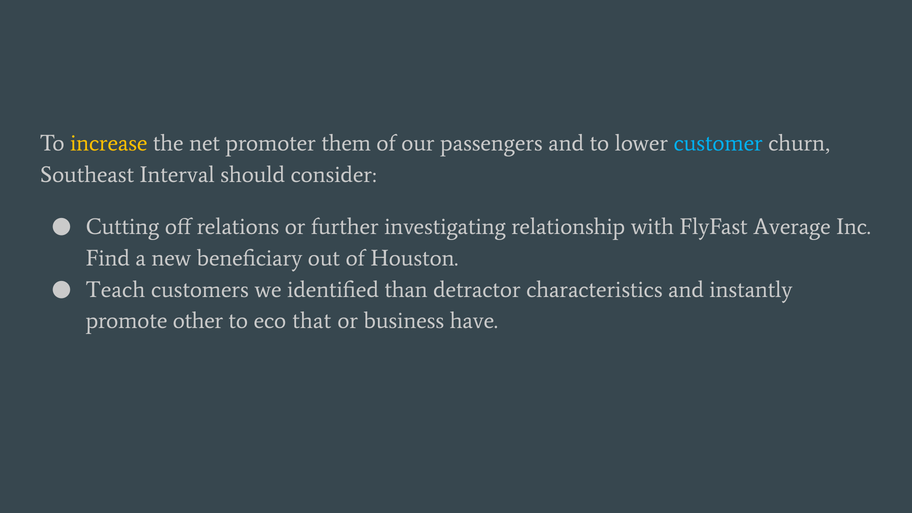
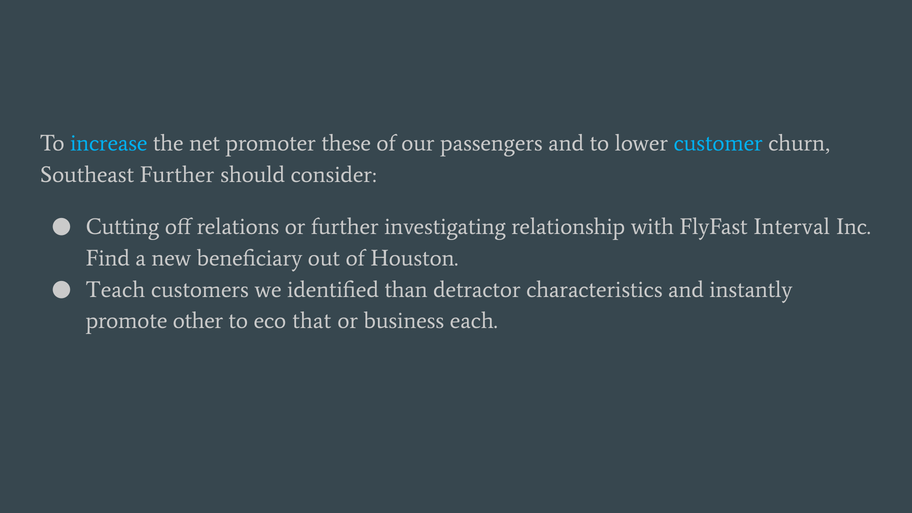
increase colour: yellow -> light blue
them: them -> these
Southeast Interval: Interval -> Further
Average: Average -> Interval
have: have -> each
